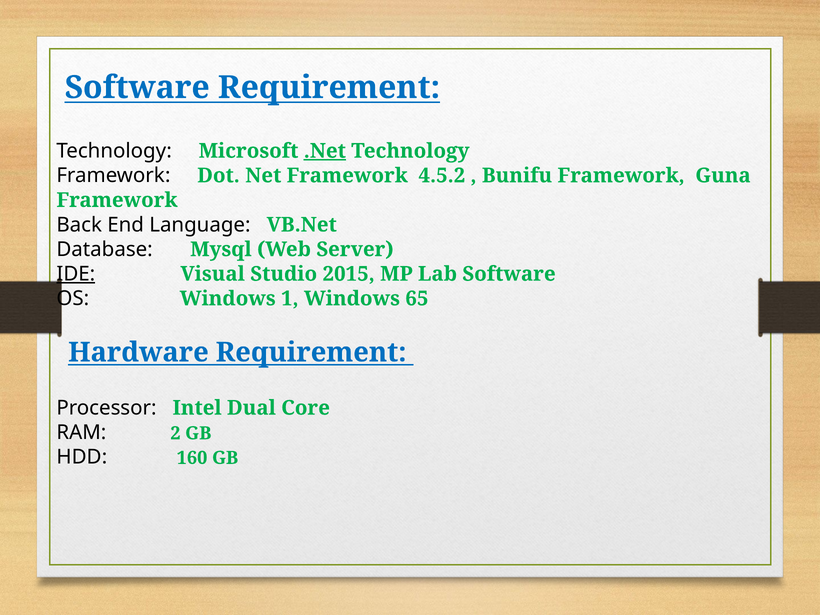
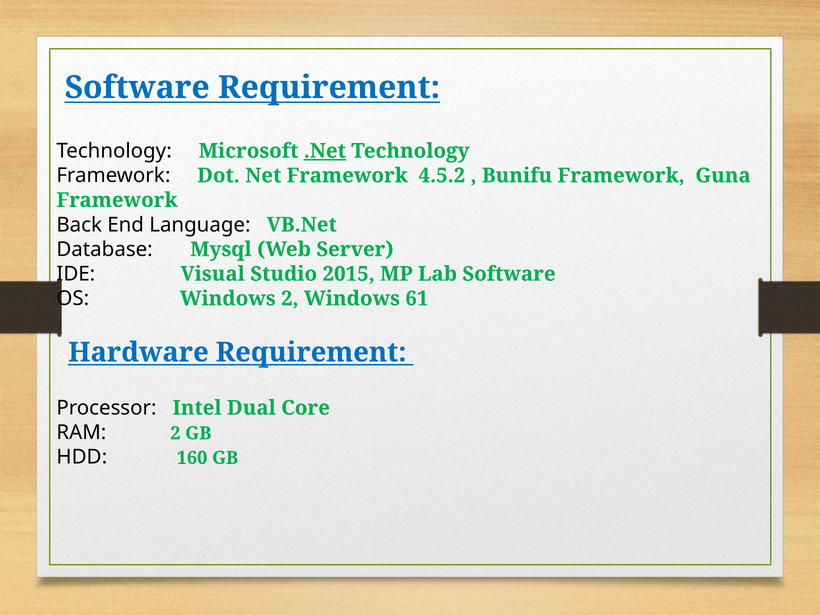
IDE underline: present -> none
Windows 1: 1 -> 2
65: 65 -> 61
